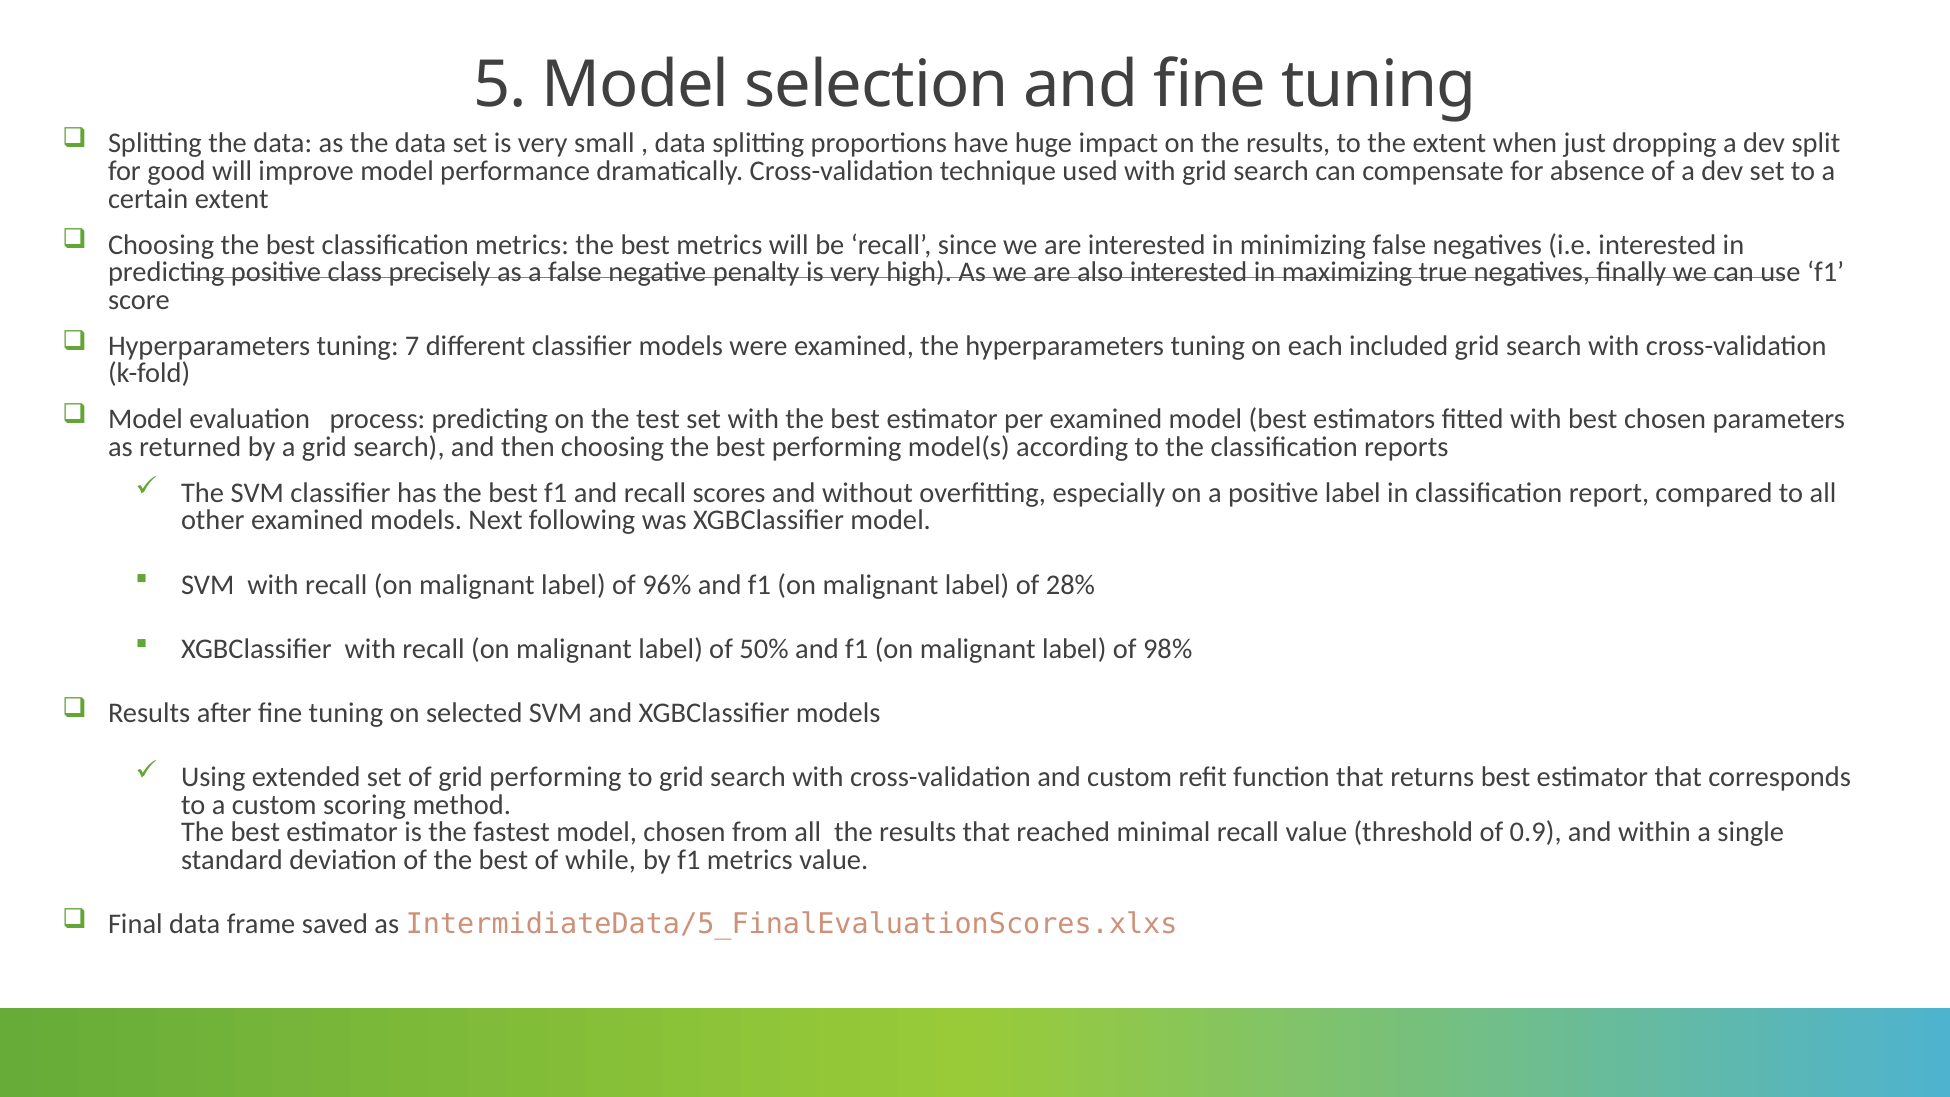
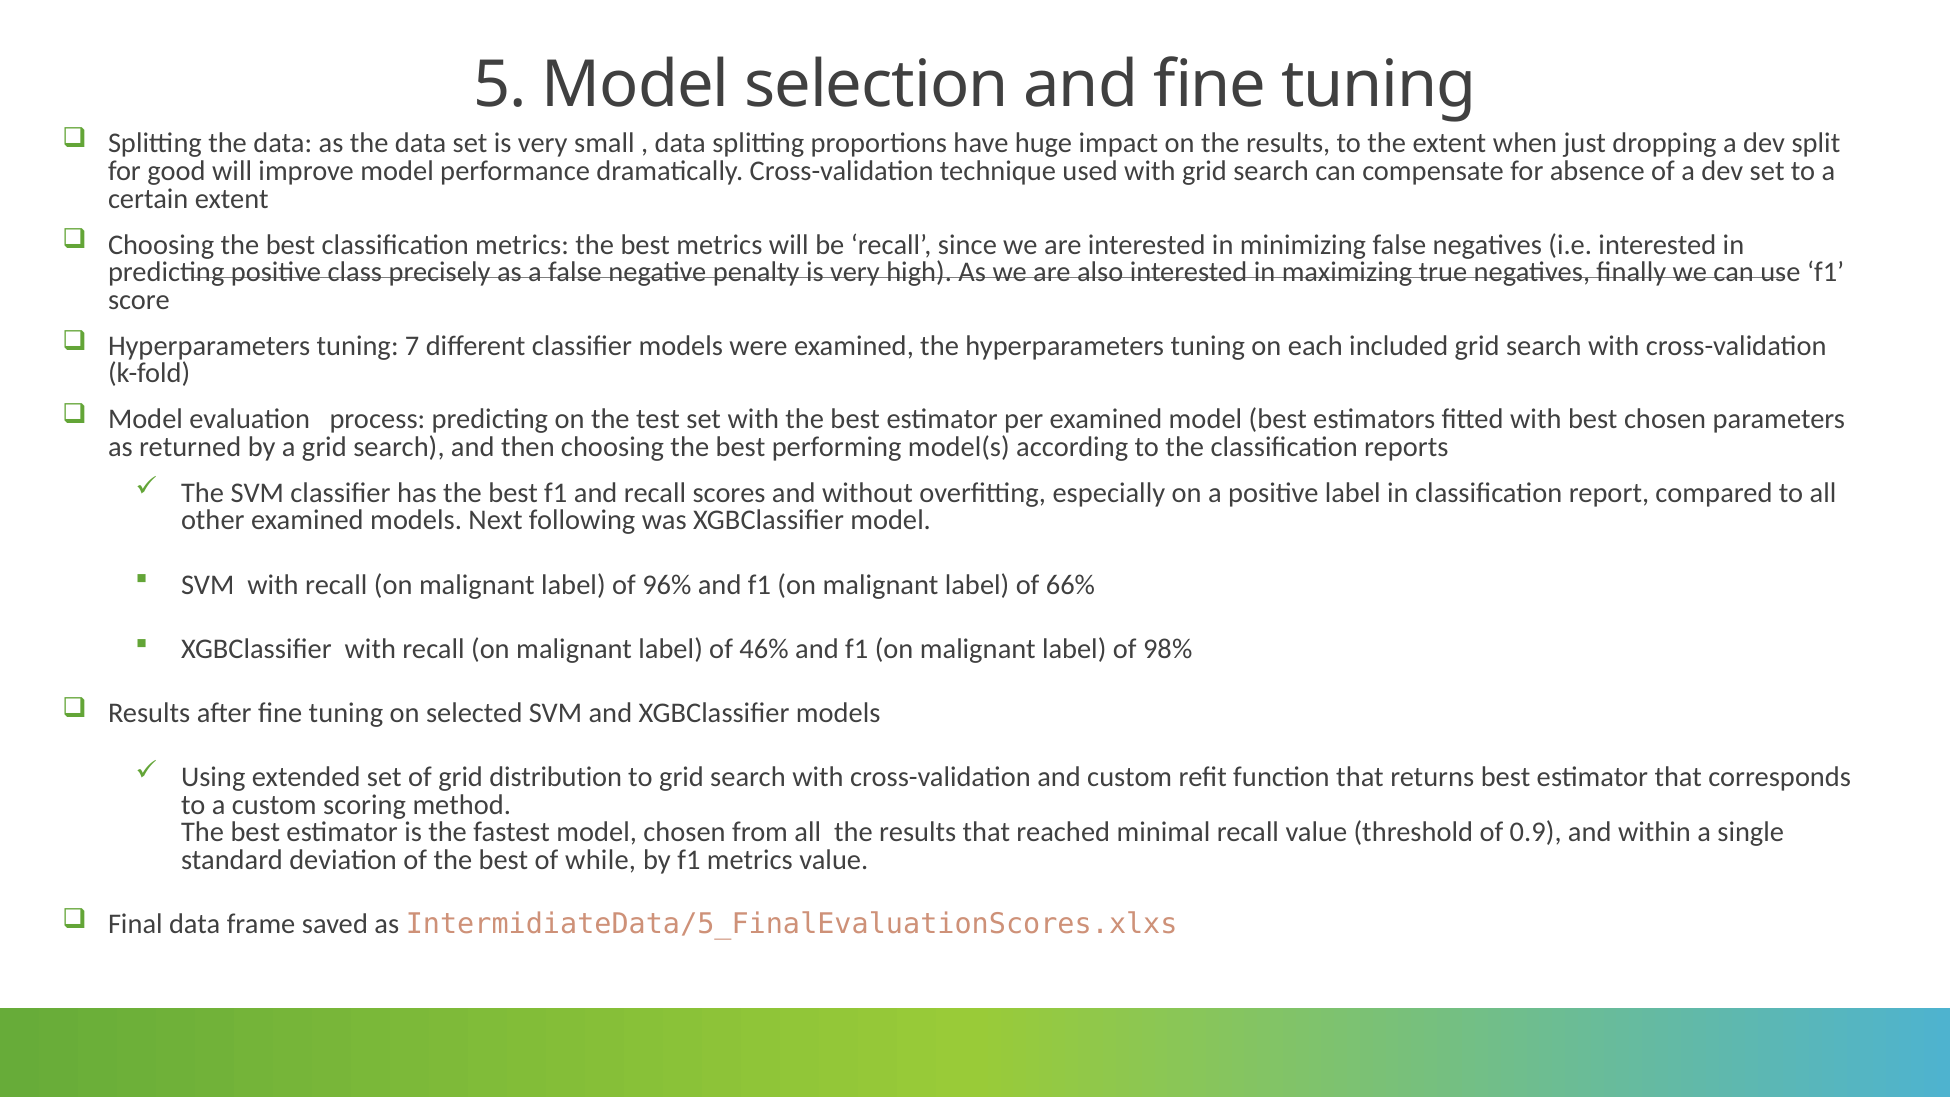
28%: 28% -> 66%
50%: 50% -> 46%
grid performing: performing -> distribution
